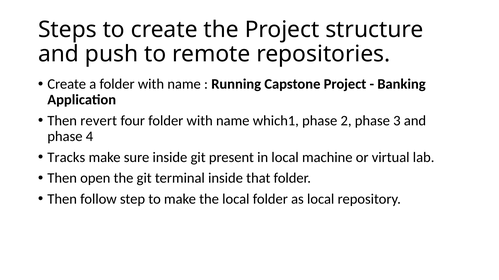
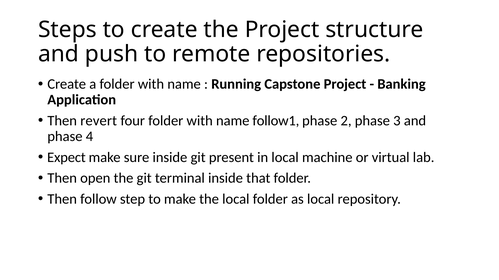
which1: which1 -> follow1
Tracks: Tracks -> Expect
